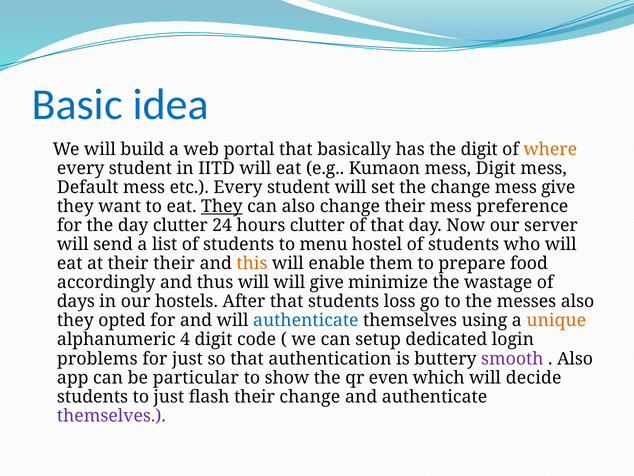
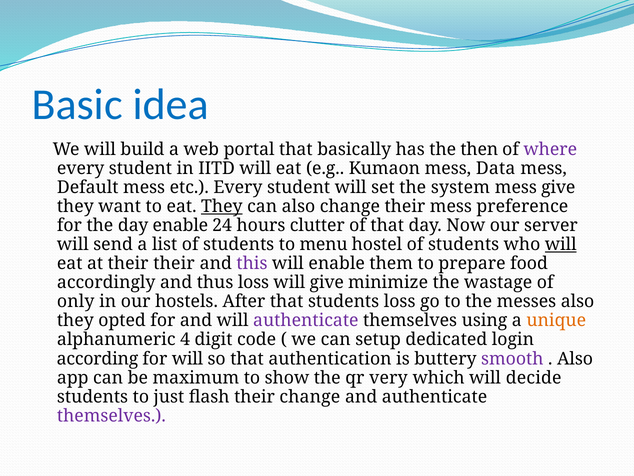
the digit: digit -> then
where colour: orange -> purple
mess Digit: Digit -> Data
the change: change -> system
day clutter: clutter -> enable
will at (561, 244) underline: none -> present
this colour: orange -> purple
thus will: will -> loss
days: days -> only
authenticate at (306, 320) colour: blue -> purple
problems: problems -> according
for just: just -> will
particular: particular -> maximum
even: even -> very
